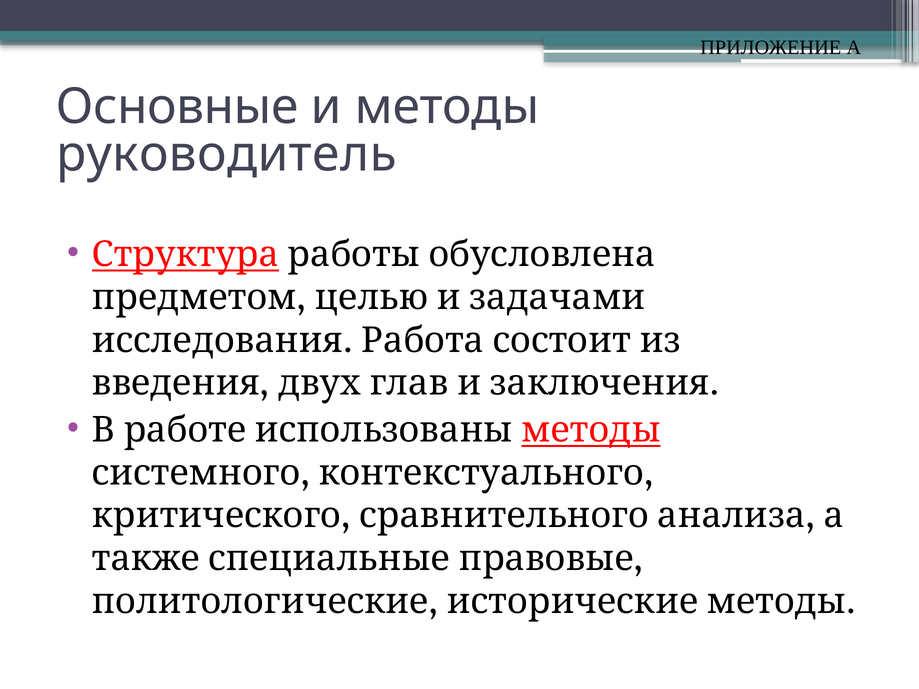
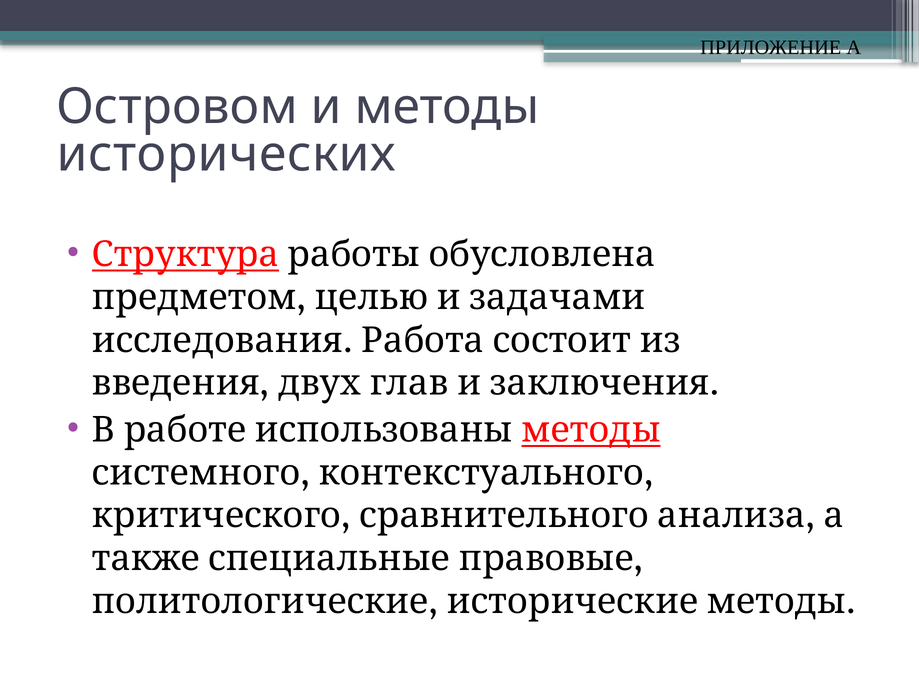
Основные: Основные -> Островом
руководитель: руководитель -> исторических
